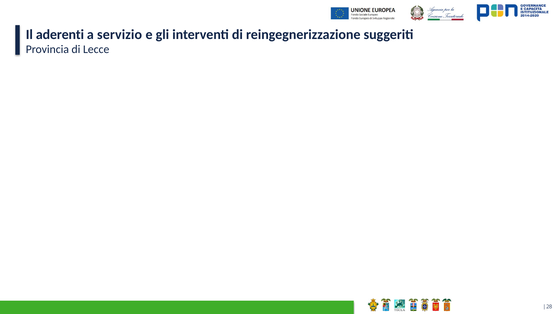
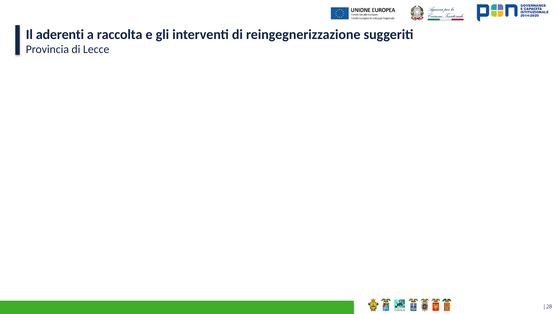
servizio: servizio -> raccolta
